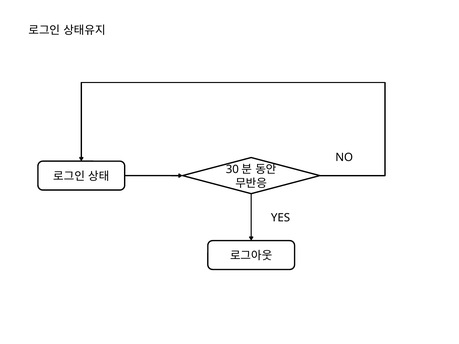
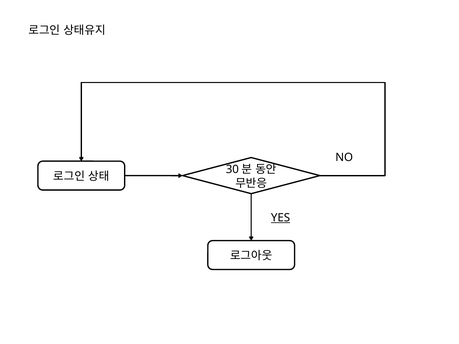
YES underline: none -> present
